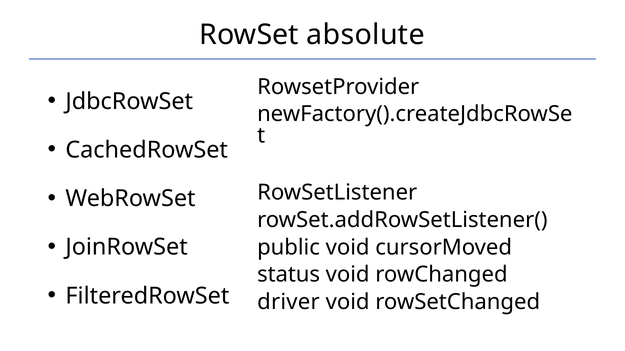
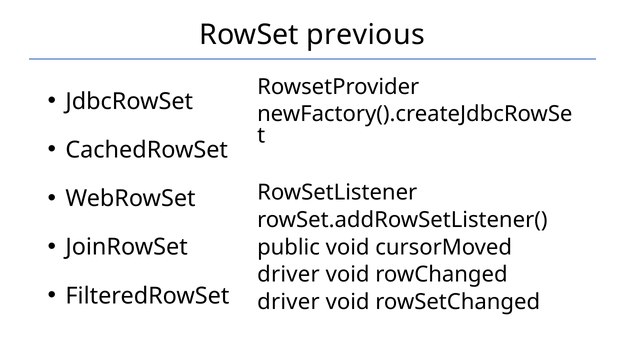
absolute: absolute -> previous
status at (289, 275): status -> driver
